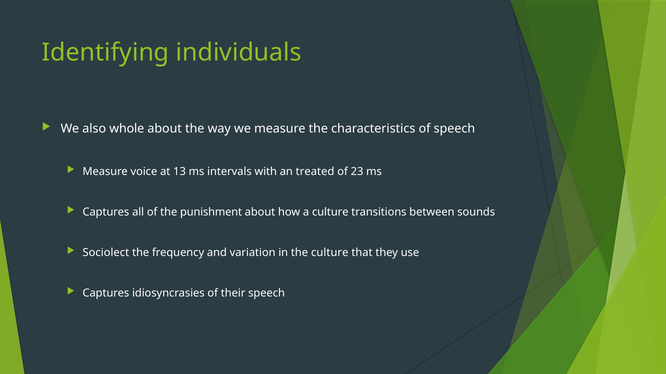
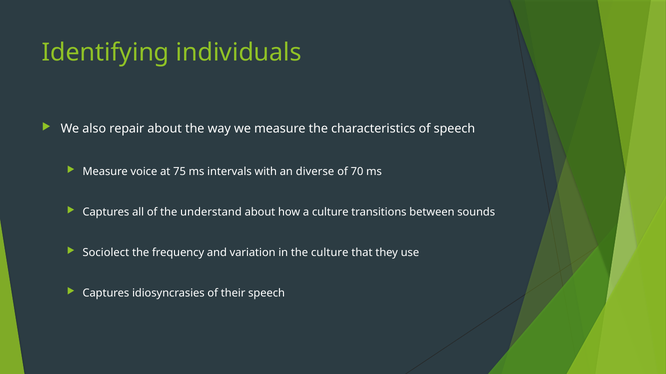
whole: whole -> repair
13: 13 -> 75
treated: treated -> diverse
23: 23 -> 70
punishment: punishment -> understand
